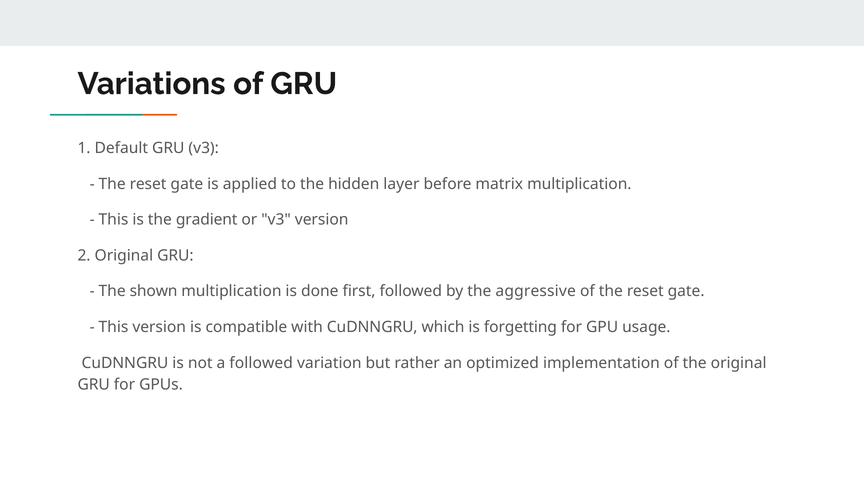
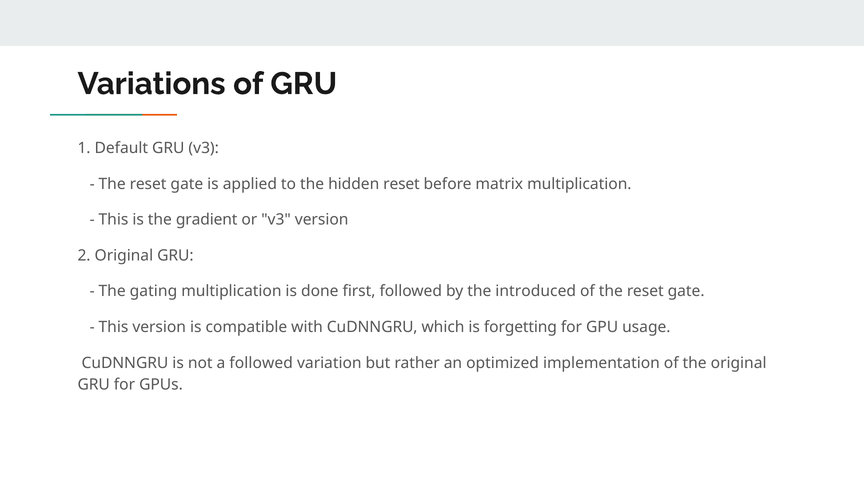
hidden layer: layer -> reset
shown: shown -> gating
aggressive: aggressive -> introduced
